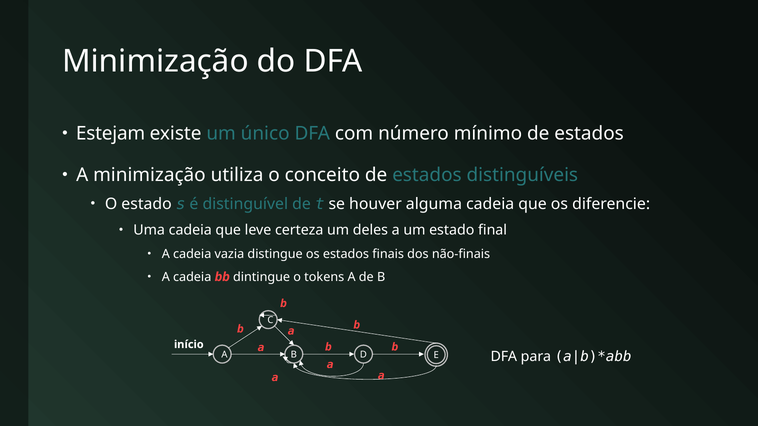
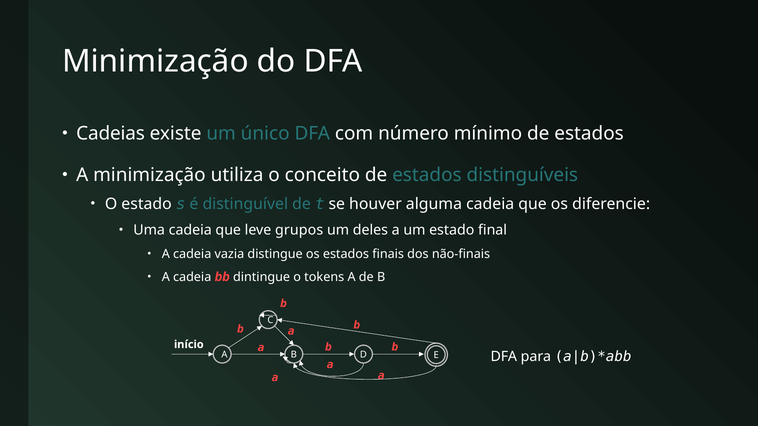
Estejam: Estejam -> Cadeias
certeza: certeza -> grupos
